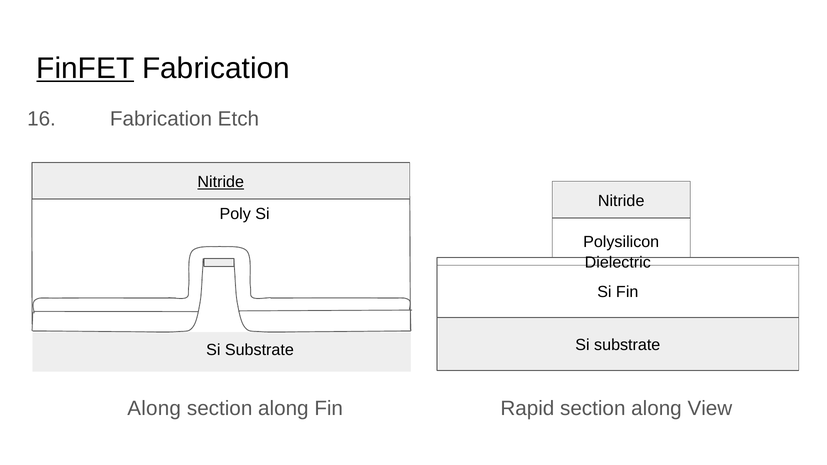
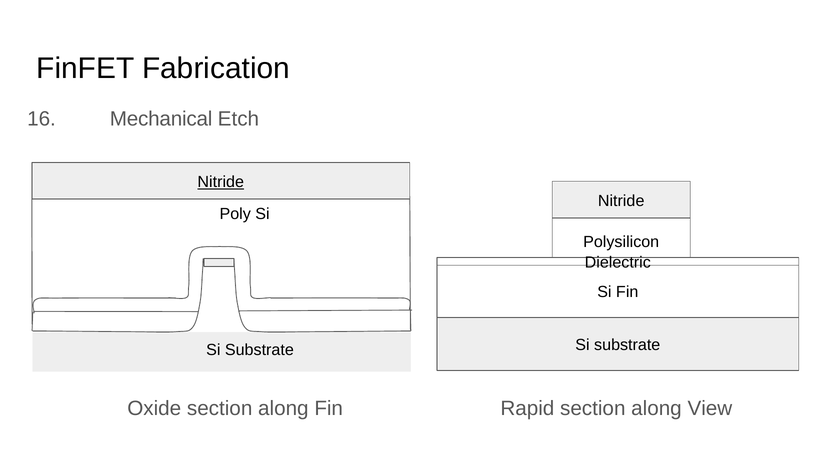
FinFET underline: present -> none
16 Fabrication: Fabrication -> Mechanical
Along at (154, 409): Along -> Oxide
